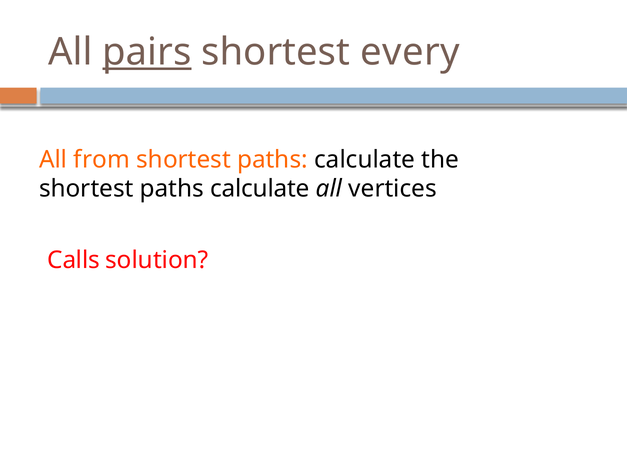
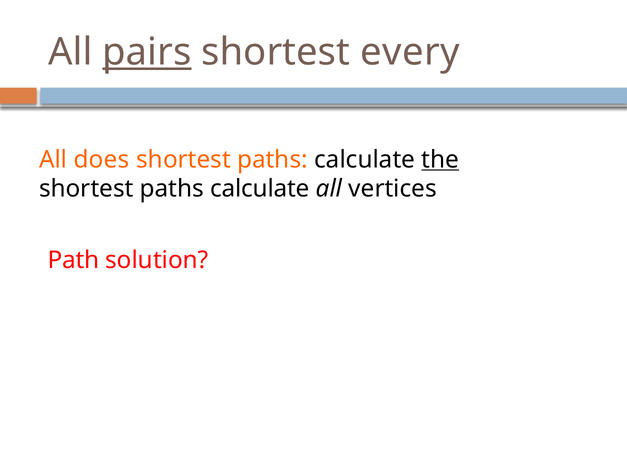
from: from -> does
the underline: none -> present
Calls: Calls -> Path
